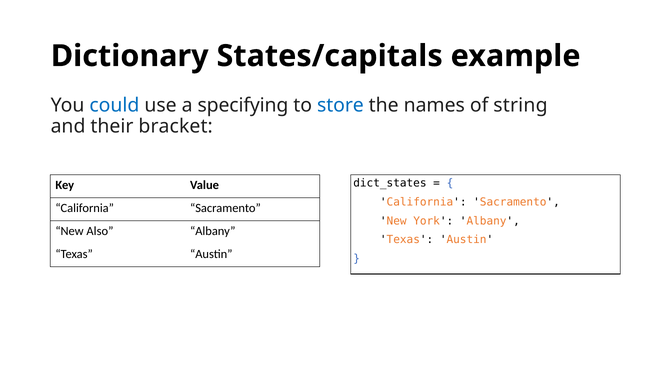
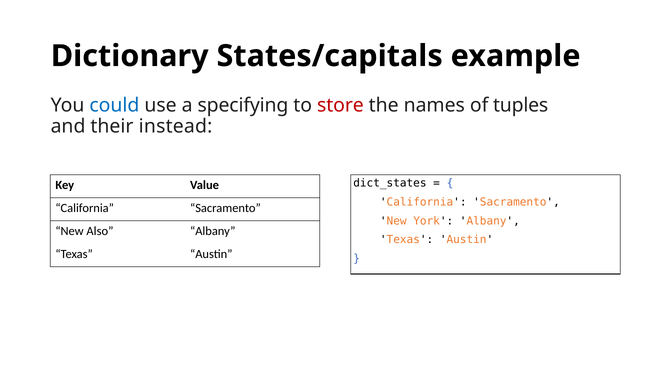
store colour: blue -> red
string: string -> tuples
bracket: bracket -> instead
